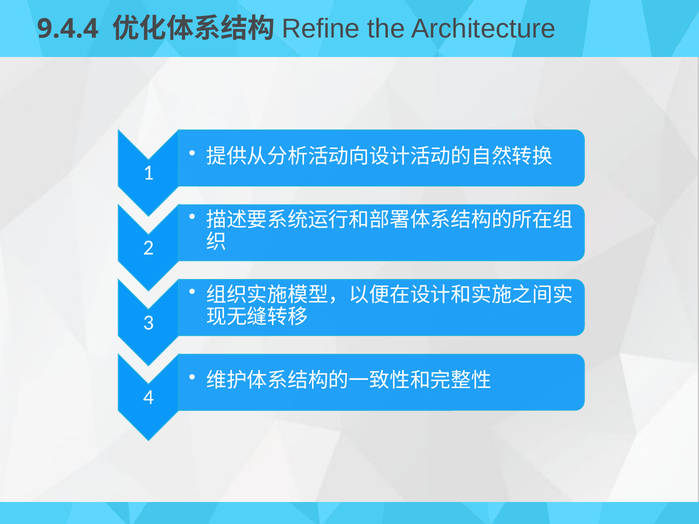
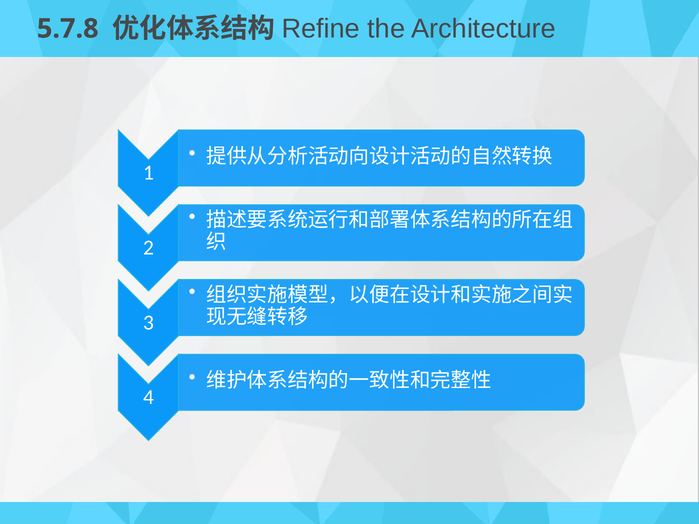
9.4.4: 9.4.4 -> 5.7.8
